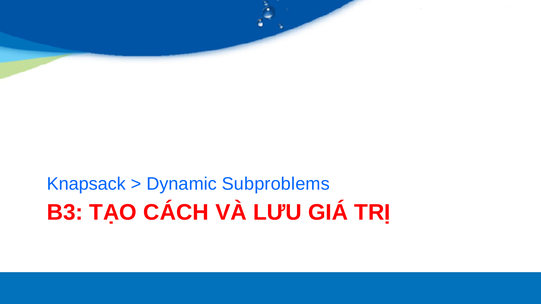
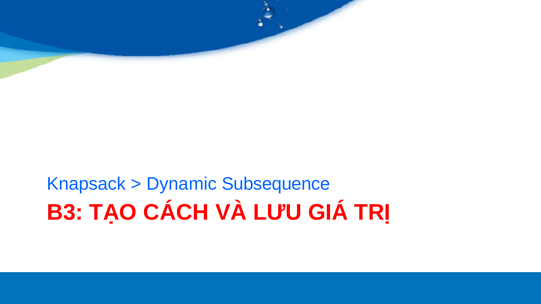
Subproblems: Subproblems -> Subsequence
